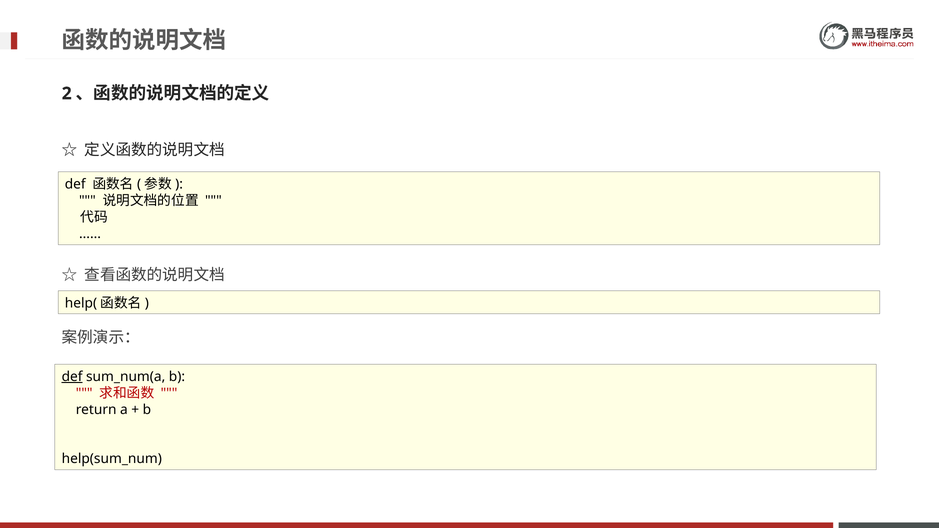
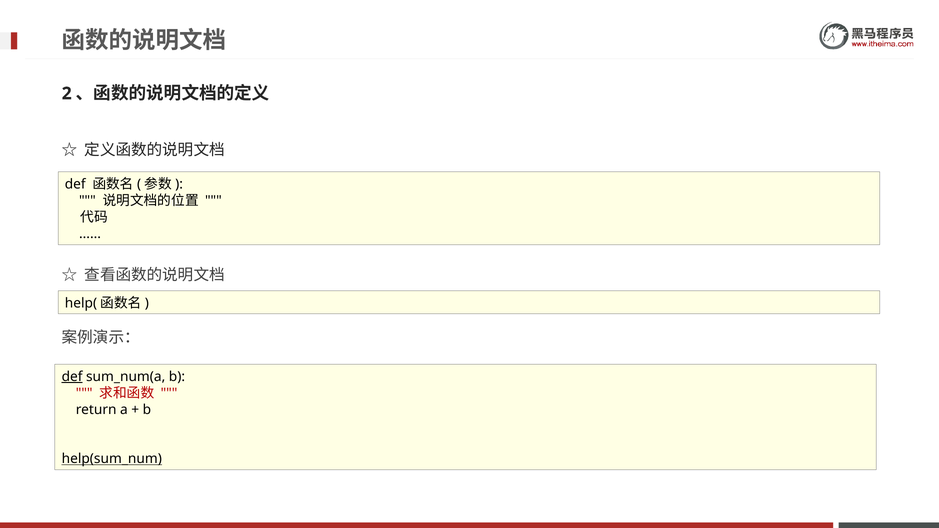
help(sum_num underline: none -> present
